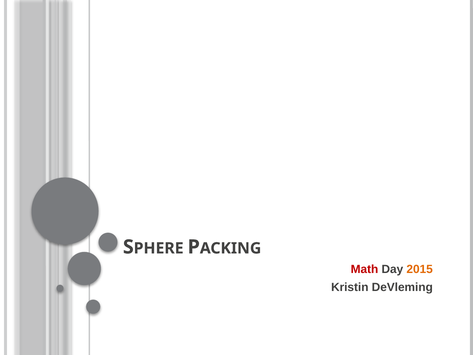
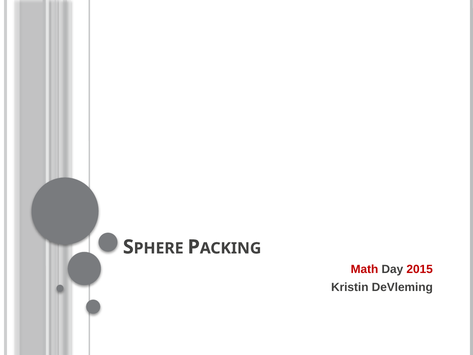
2015 colour: orange -> red
